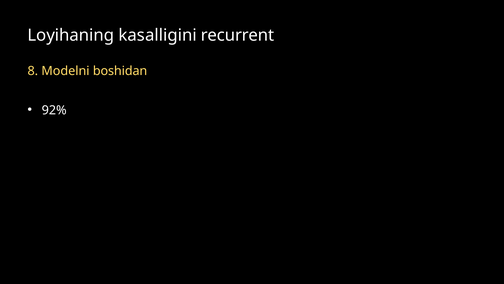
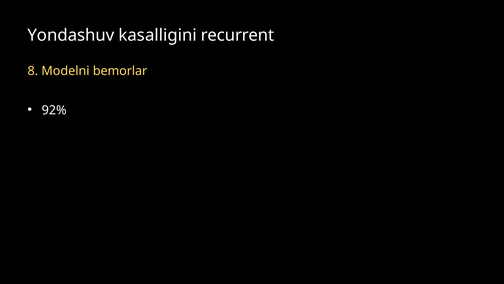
Loyihaning: Loyihaning -> Yondashuv
boshidan: boshidan -> bemorlar
